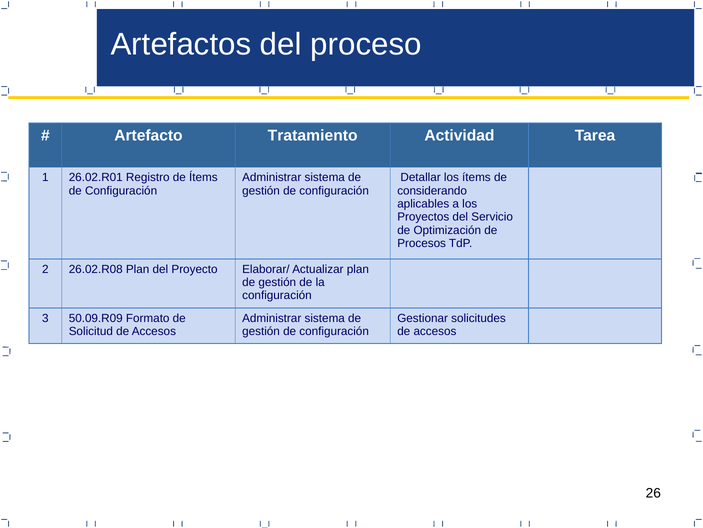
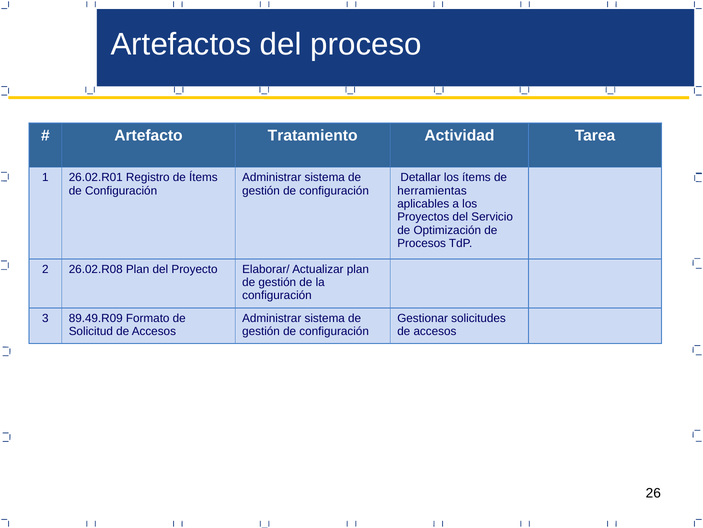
considerando: considerando -> herramientas
50.09.R09: 50.09.R09 -> 89.49.R09
